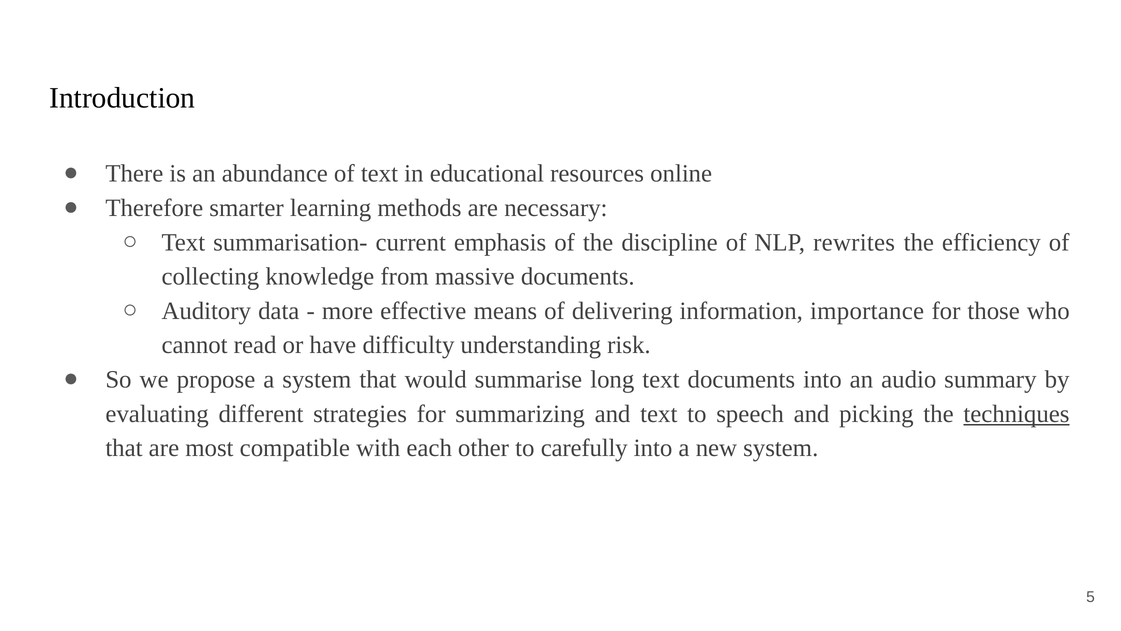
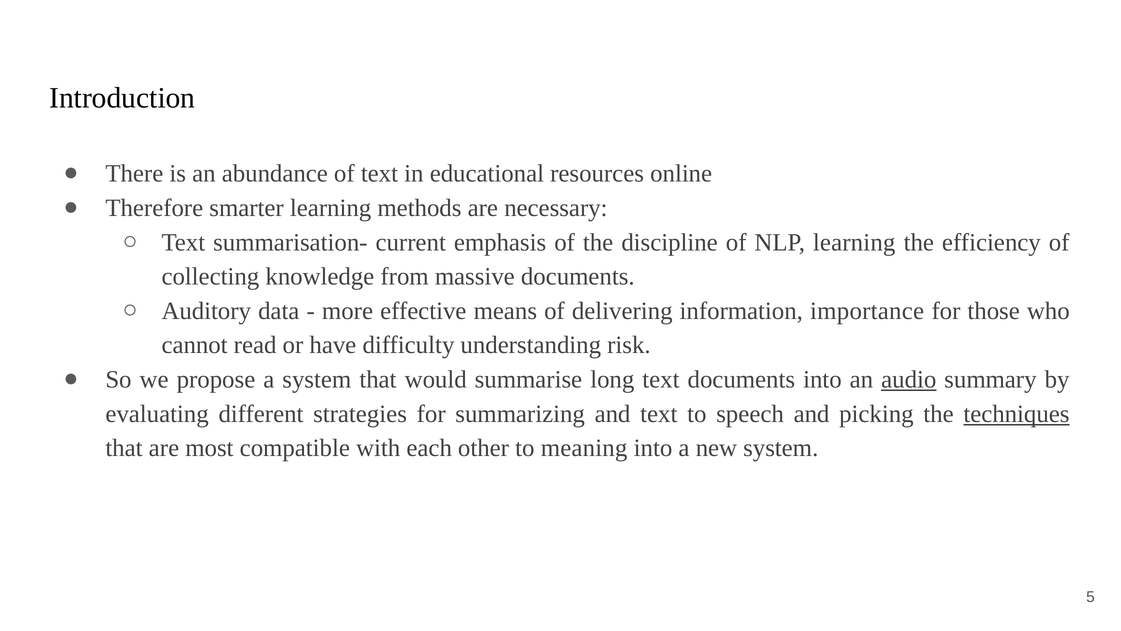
NLP rewrites: rewrites -> learning
audio underline: none -> present
carefully: carefully -> meaning
